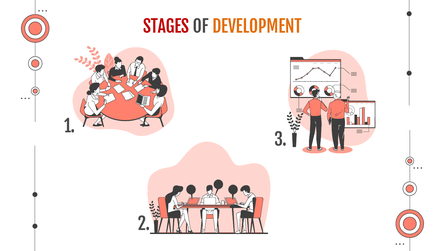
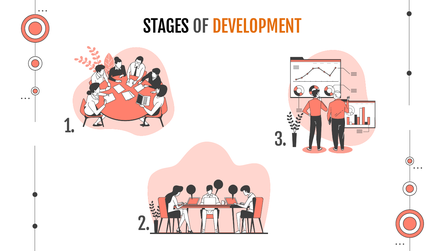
STAGES colour: red -> black
